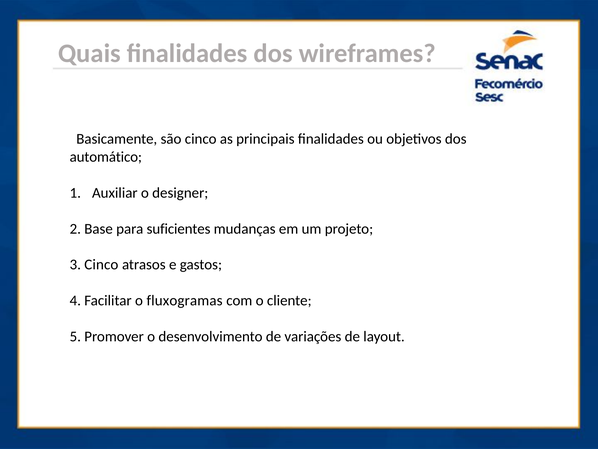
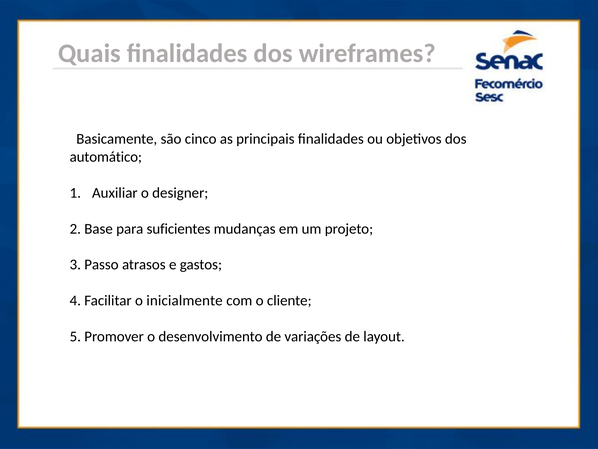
3 Cinco: Cinco -> Passo
fluxogramas: fluxogramas -> inicialmente
